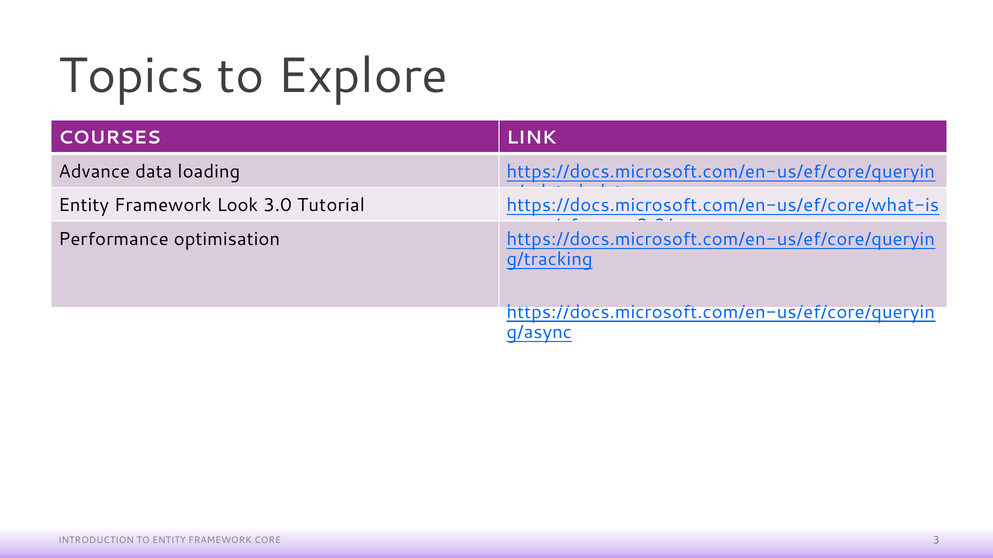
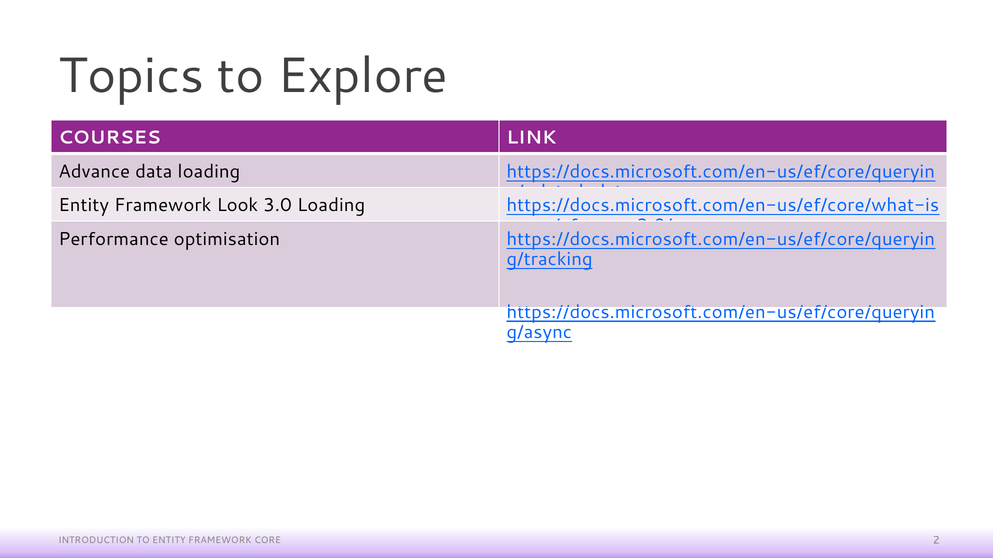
3.0 Tutorial: Tutorial -> Loading
3: 3 -> 2
